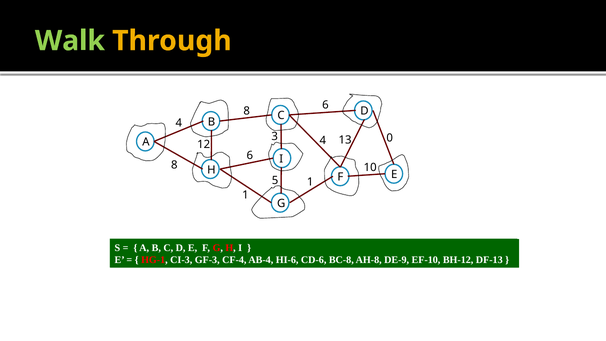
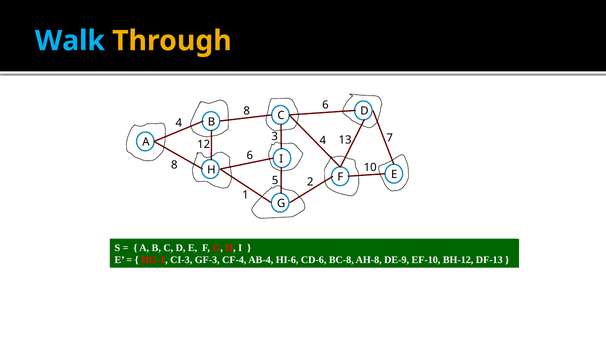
Walk colour: light green -> light blue
0: 0 -> 7
5 1: 1 -> 2
